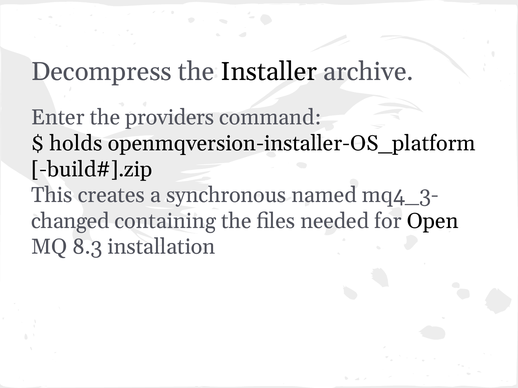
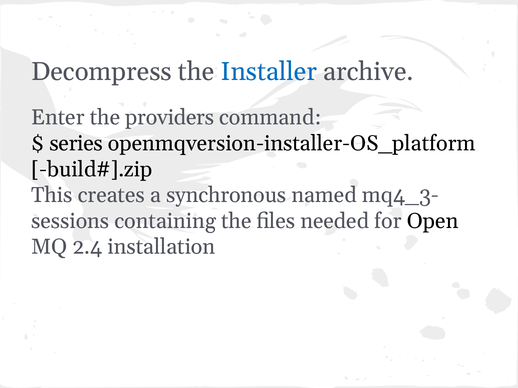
Installer colour: black -> blue
holds: holds -> series
changed: changed -> sessions
8.3: 8.3 -> 2.4
